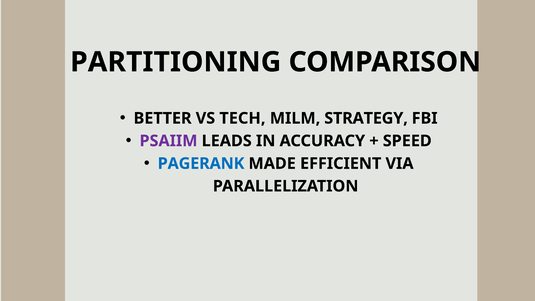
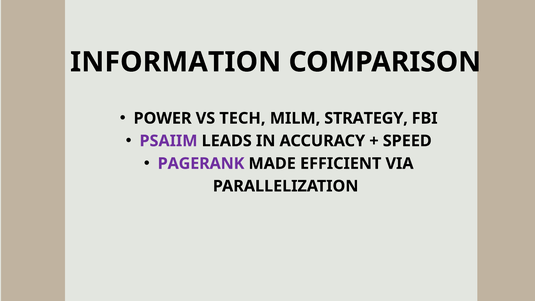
PARTITIONING: PARTITIONING -> INFORMATION
BETTER: BETTER -> POWER
PAGERANK colour: blue -> purple
